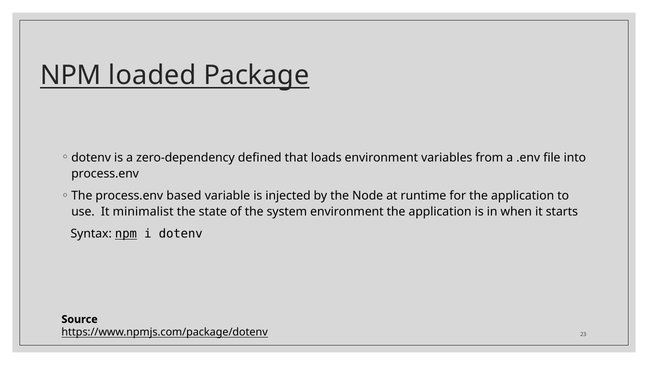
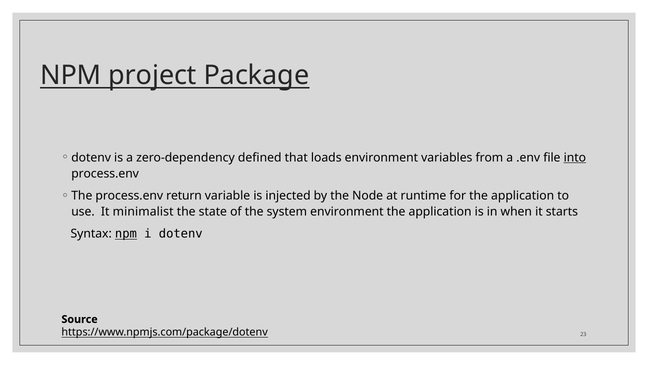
loaded: loaded -> project
into underline: none -> present
based: based -> return
